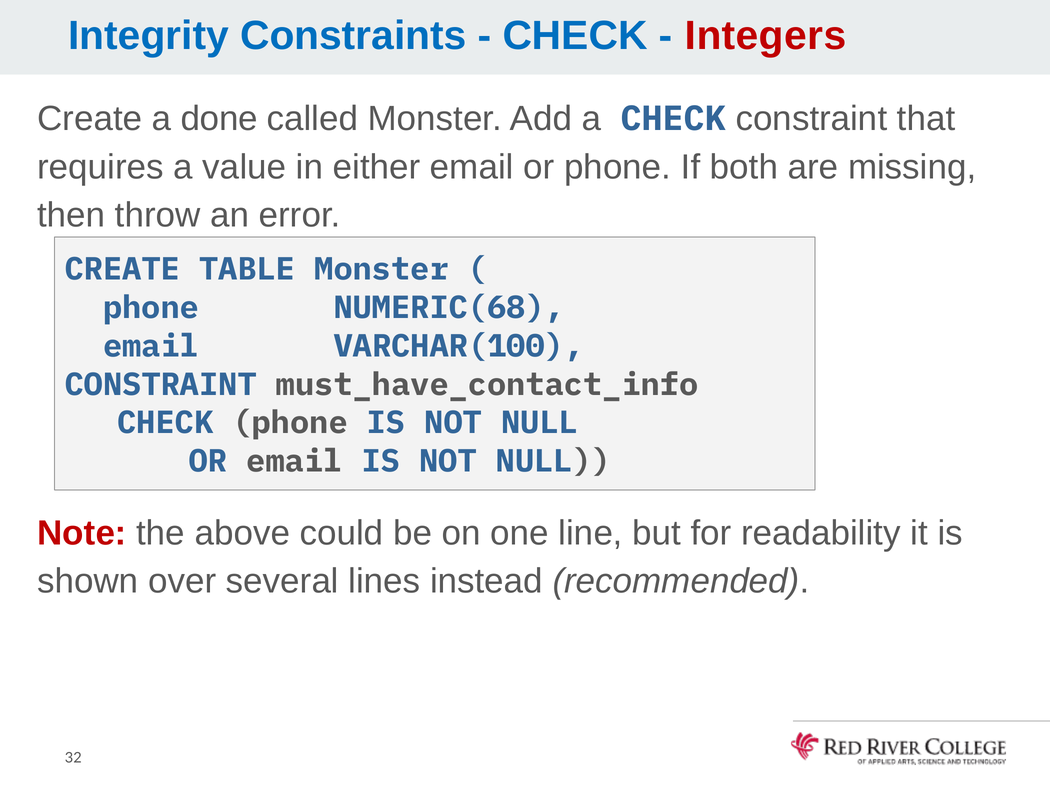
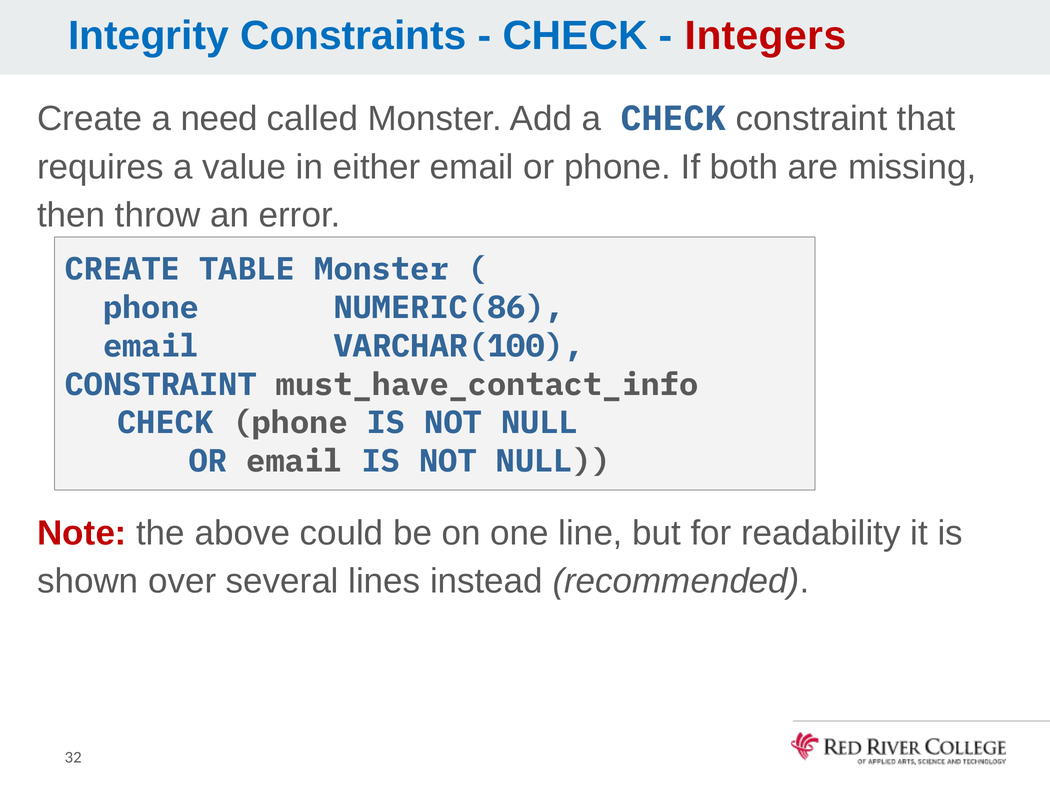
done: done -> need
NUMERIC(68: NUMERIC(68 -> NUMERIC(86
